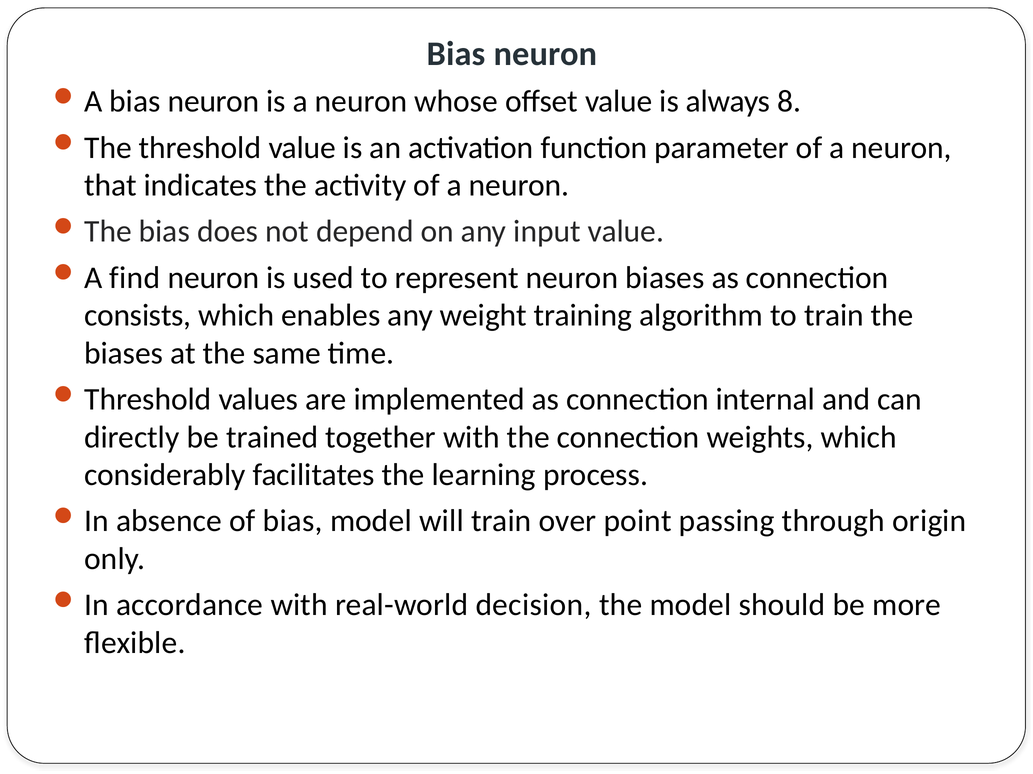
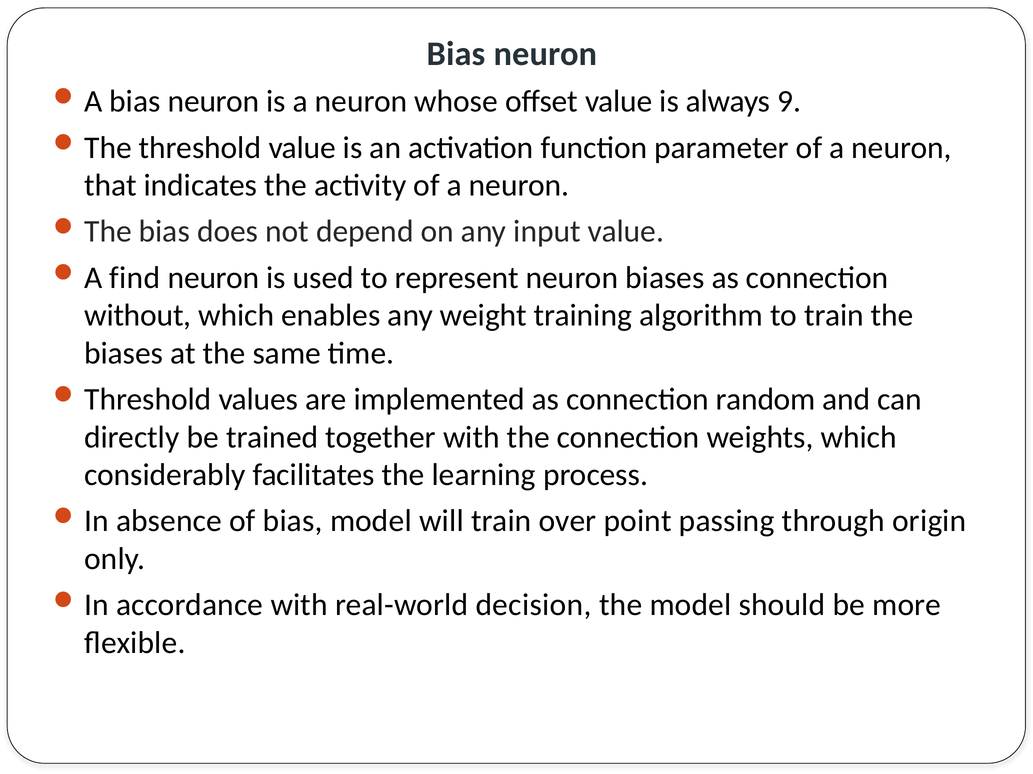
8: 8 -> 9
consists: consists -> without
internal: internal -> random
